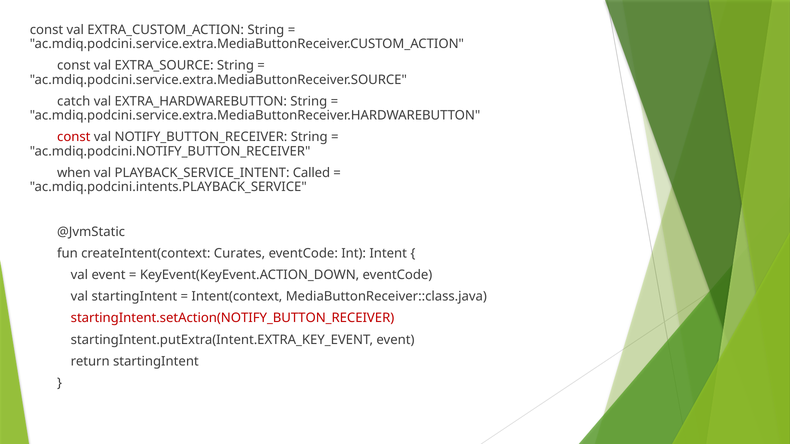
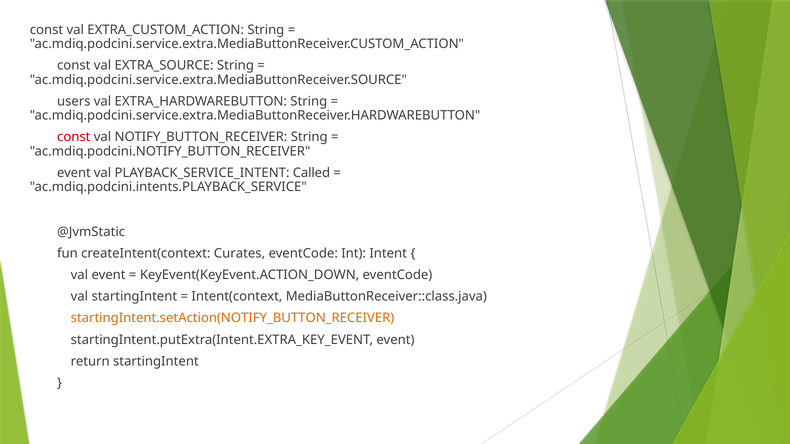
catch: catch -> users
when at (74, 173): when -> event
startingIntent.setAction(NOTIFY_BUTTON_RECEIVER colour: red -> orange
